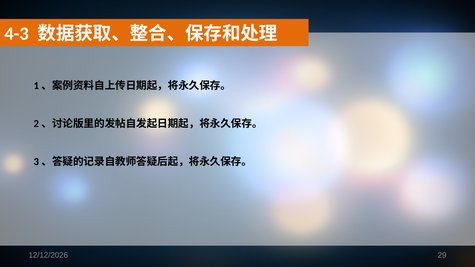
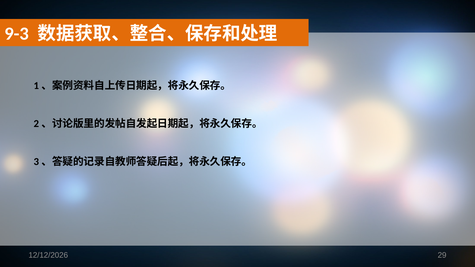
4-3: 4-3 -> 9-3
